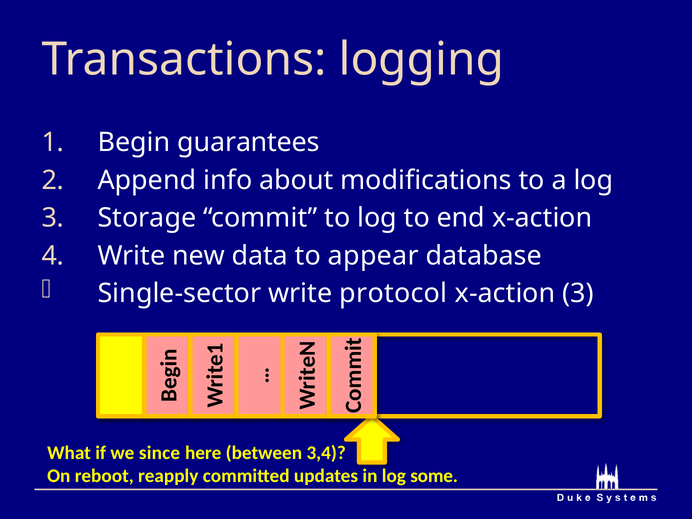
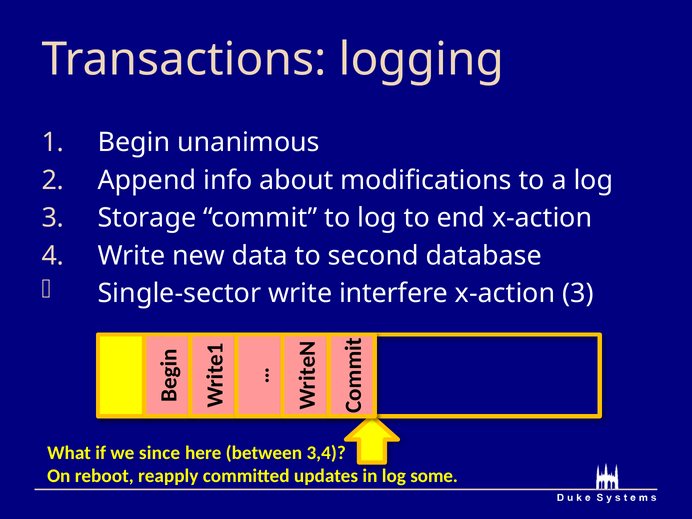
guarantees: guarantees -> unanimous
appear: appear -> second
protocol: protocol -> interfere
